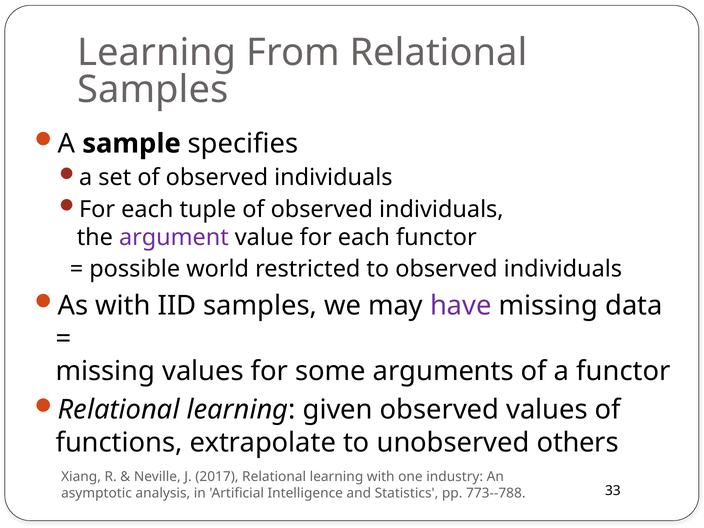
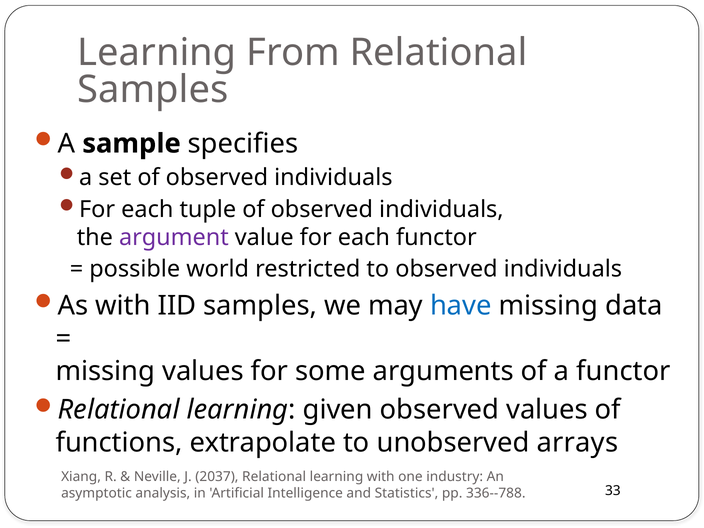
have colour: purple -> blue
others: others -> arrays
2017: 2017 -> 2037
773--788: 773--788 -> 336--788
